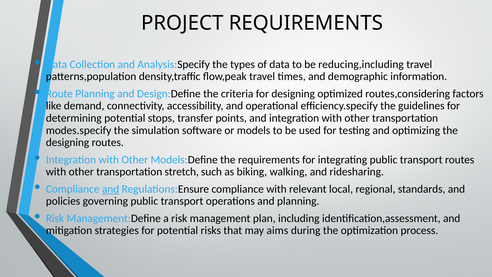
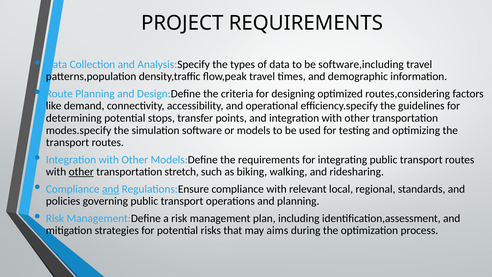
reducing,including: reducing,including -> software,including
designing at (68, 142): designing -> transport
other at (81, 172) underline: none -> present
